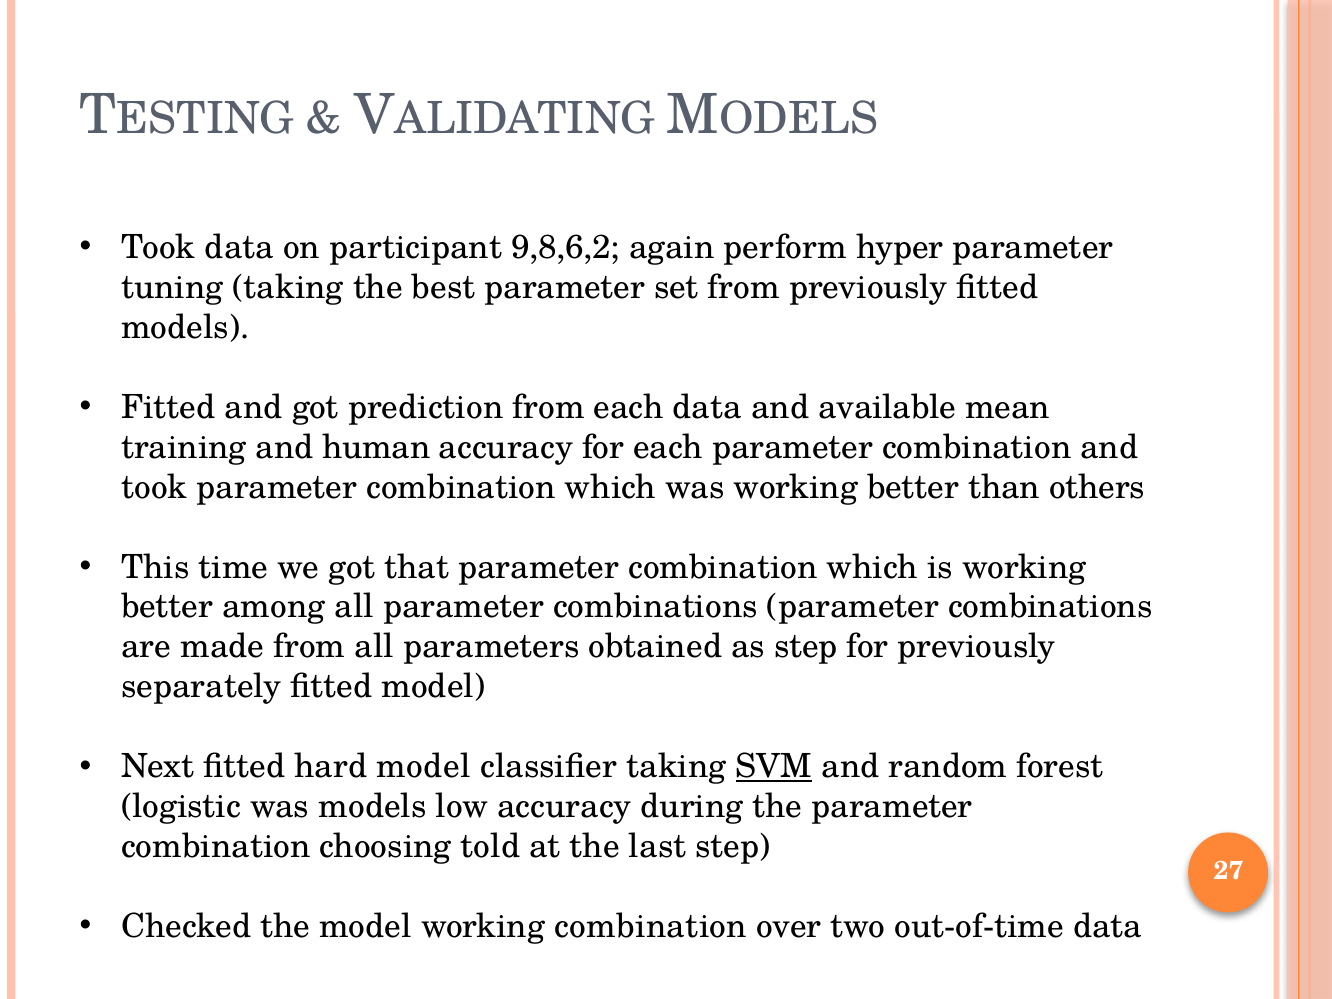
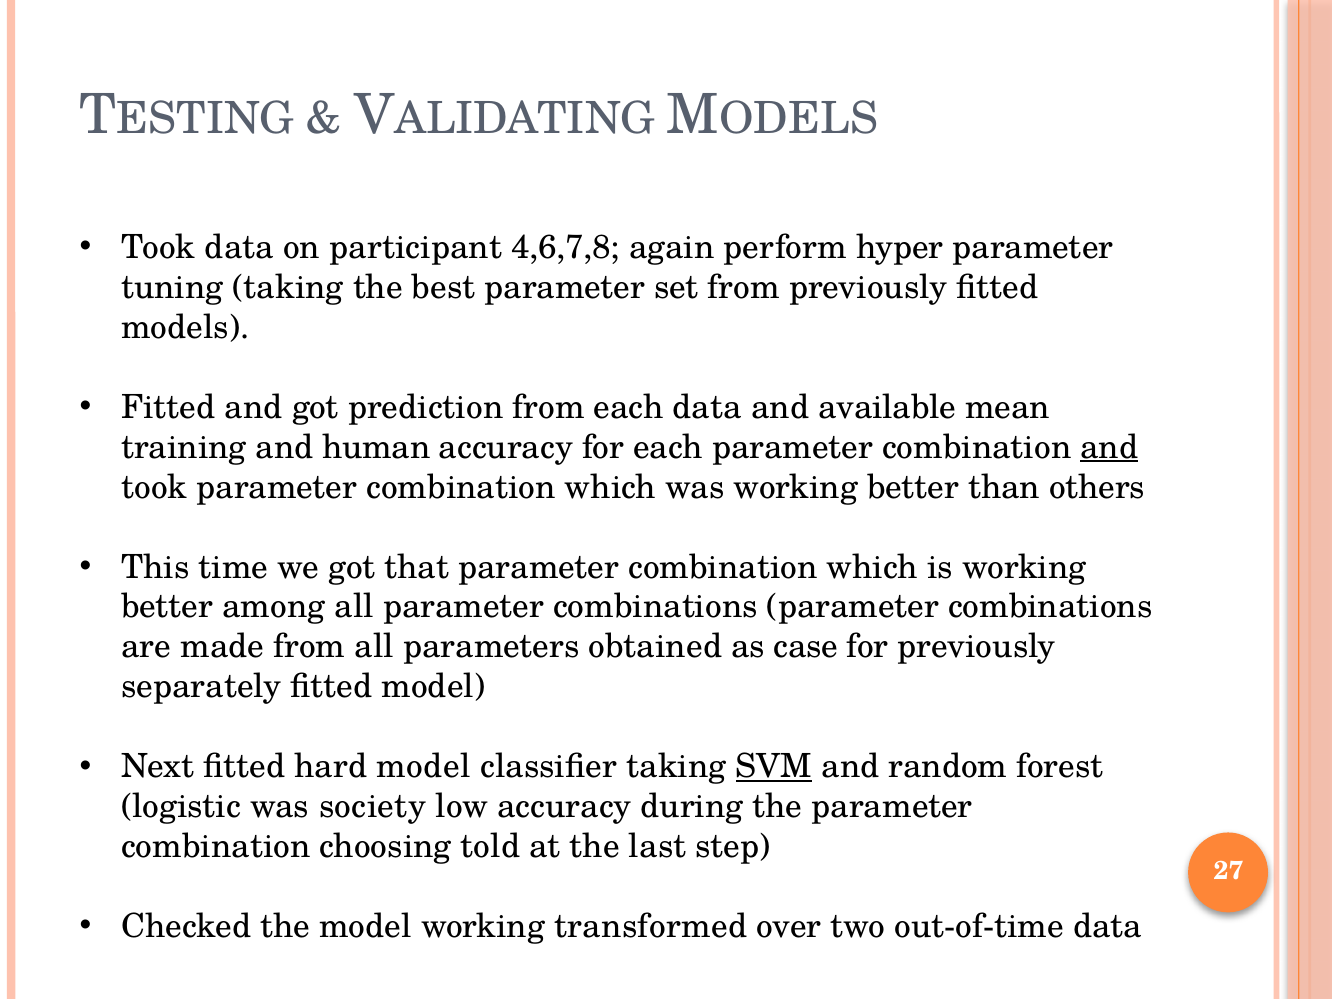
9,8,6,2: 9,8,6,2 -> 4,6,7,8
and at (1109, 447) underline: none -> present
as step: step -> case
was models: models -> society
working combination: combination -> transformed
